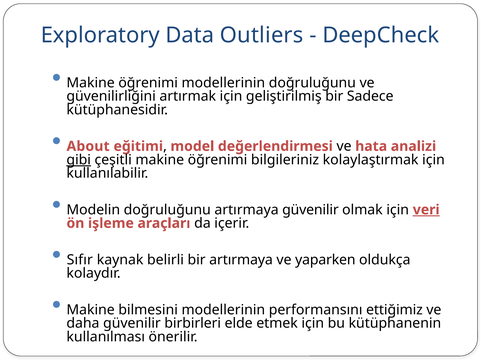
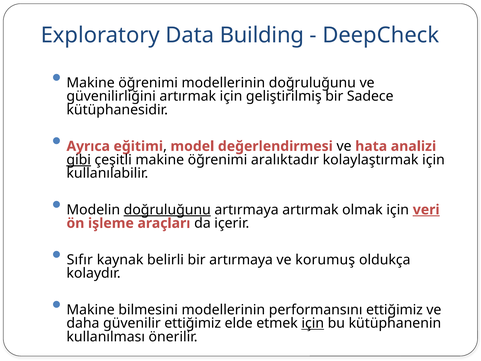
Outliers: Outliers -> Building
About: About -> Ayrıca
bilgileriniz: bilgileriniz -> aralıktadır
doğruluğunu at (167, 210) underline: none -> present
artırmaya güvenilir: güvenilir -> artırmak
yaparken: yaparken -> korumuş
güvenilir birbirleri: birbirleri -> ettiğimiz
için at (313, 323) underline: none -> present
